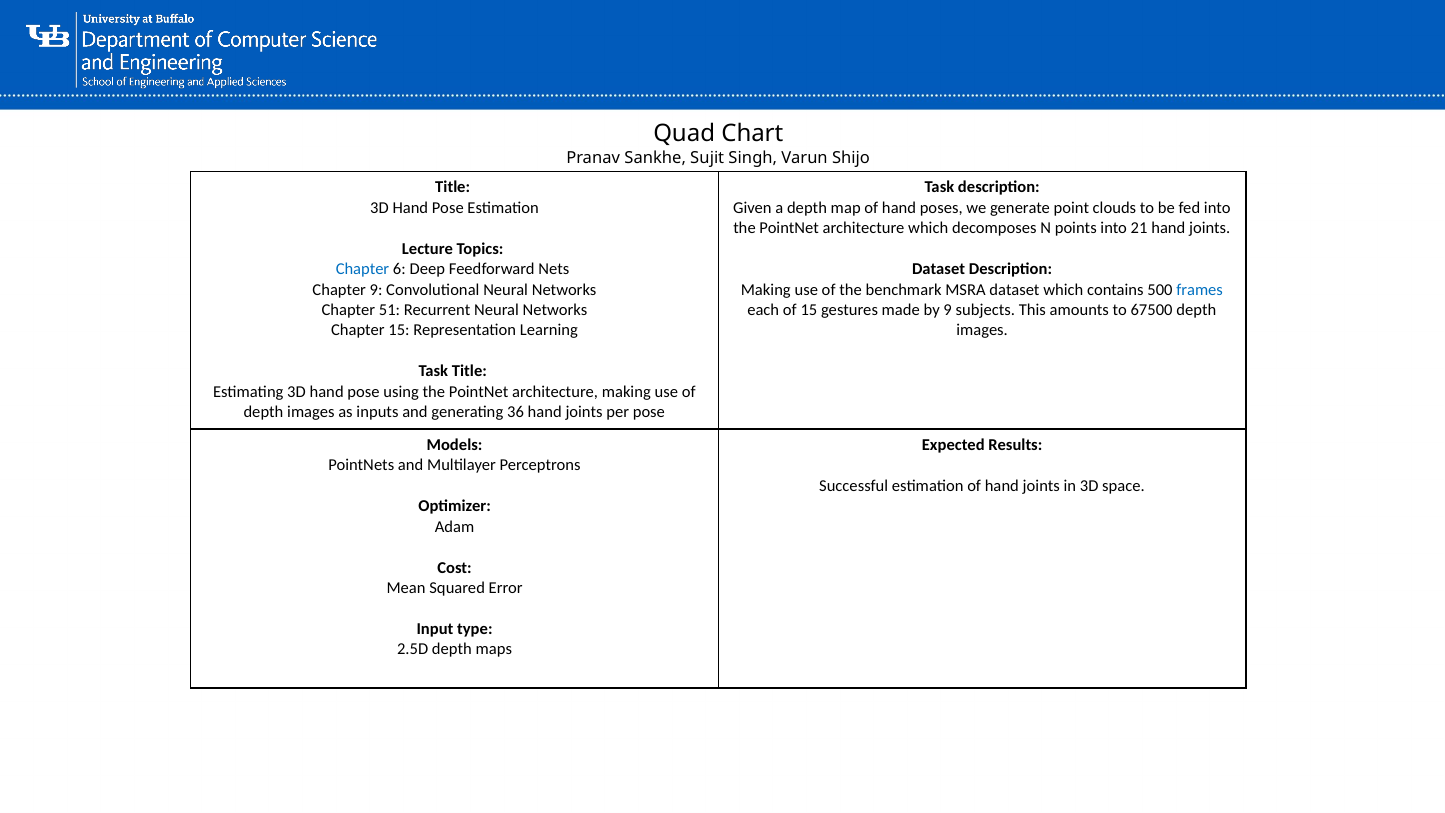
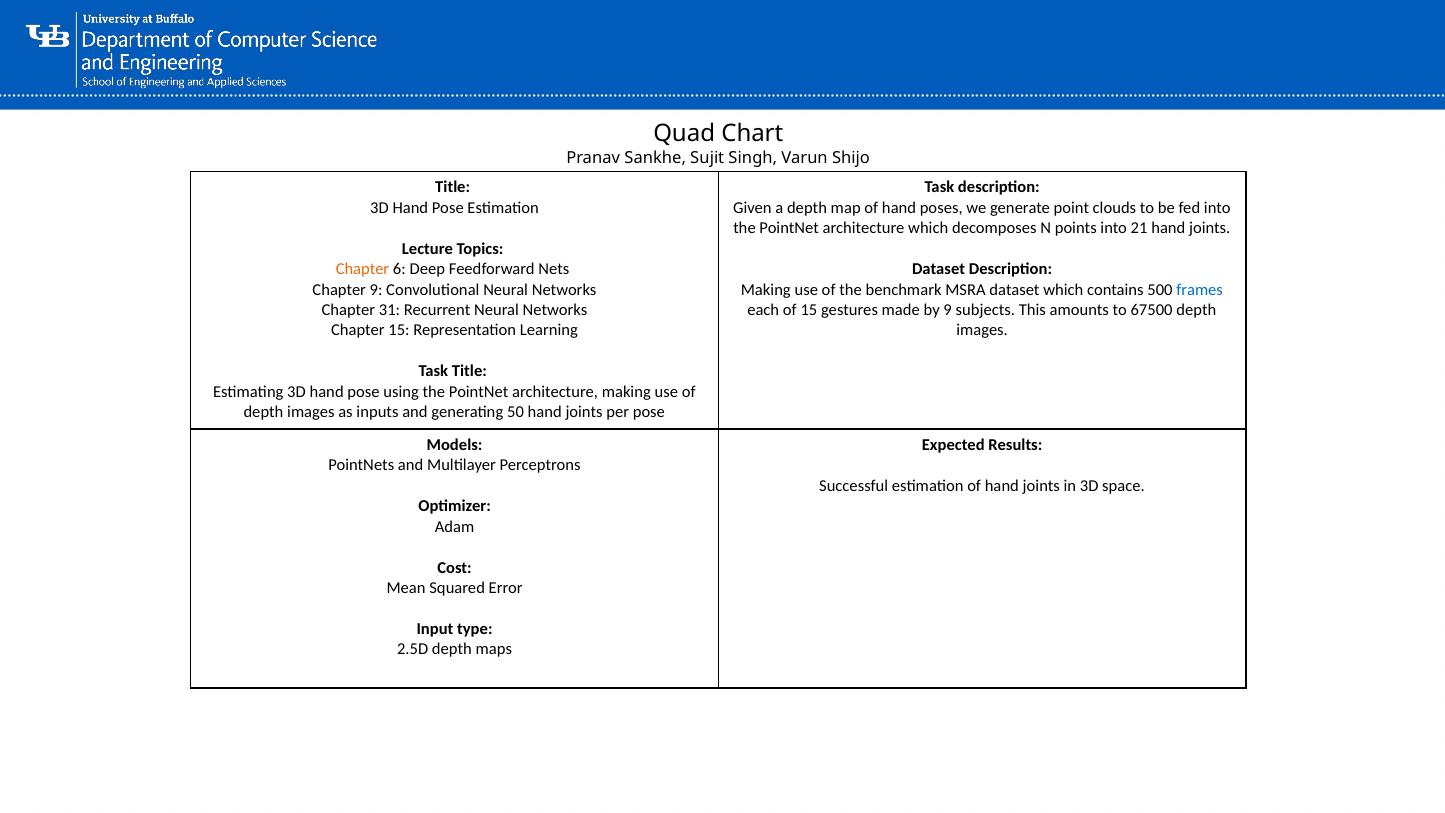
Chapter at (363, 269) colour: blue -> orange
51: 51 -> 31
36: 36 -> 50
